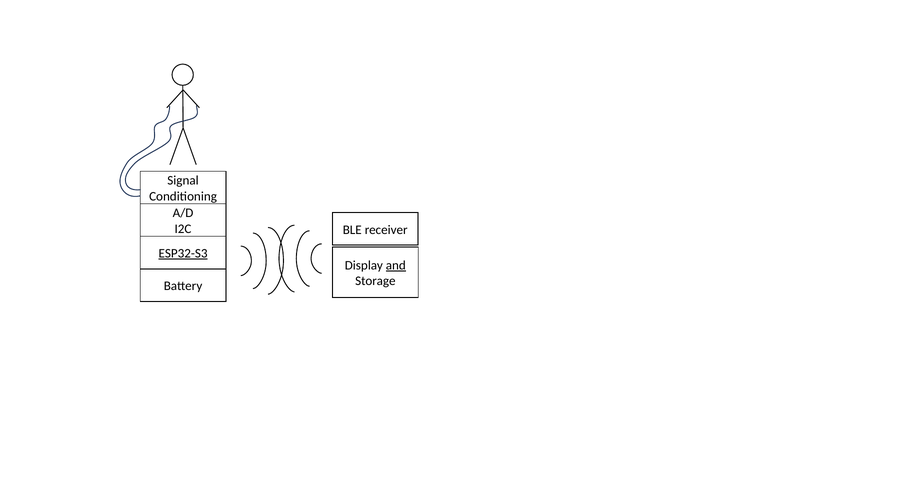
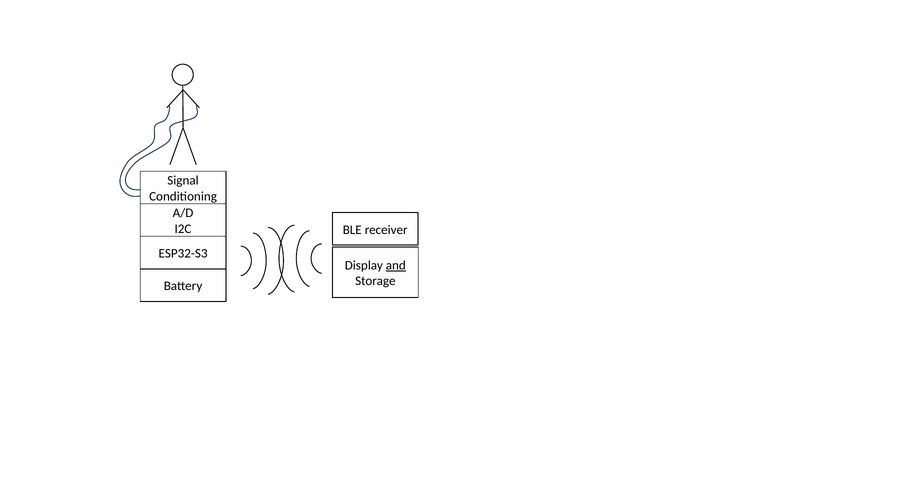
ESP32-S3 underline: present -> none
